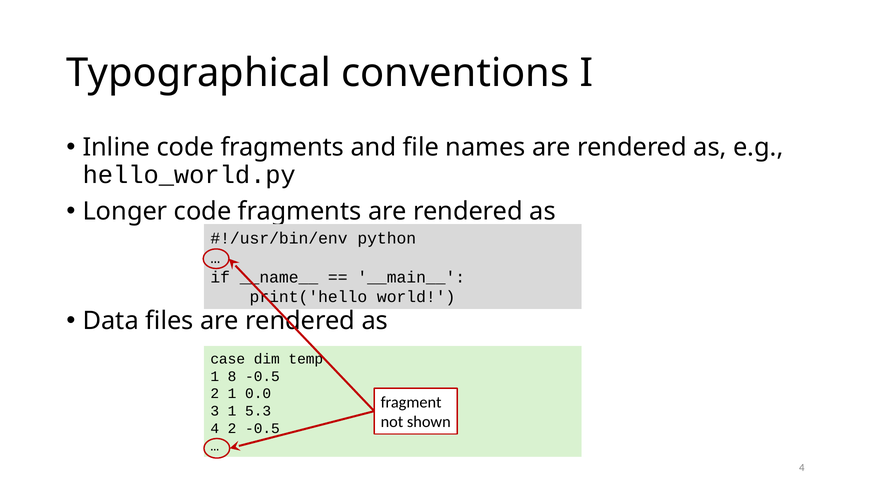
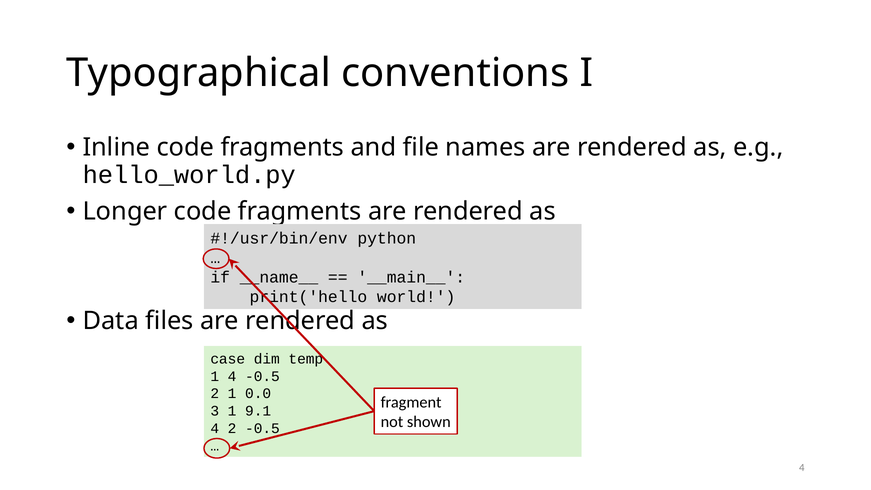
1 8: 8 -> 4
5.3: 5.3 -> 9.1
